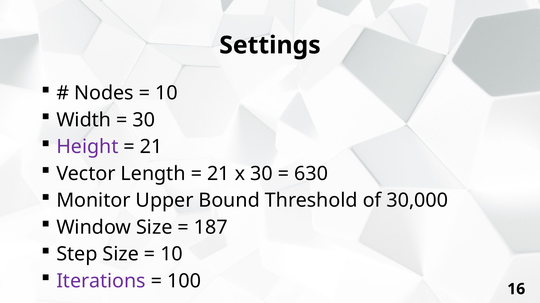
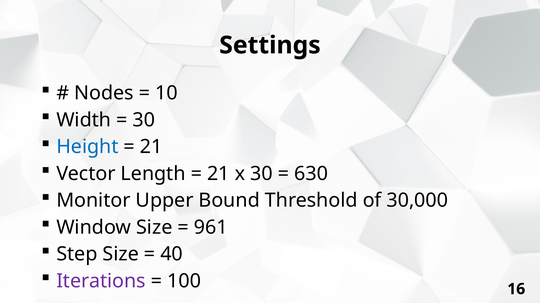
Height colour: purple -> blue
187: 187 -> 961
10 at (172, 255): 10 -> 40
